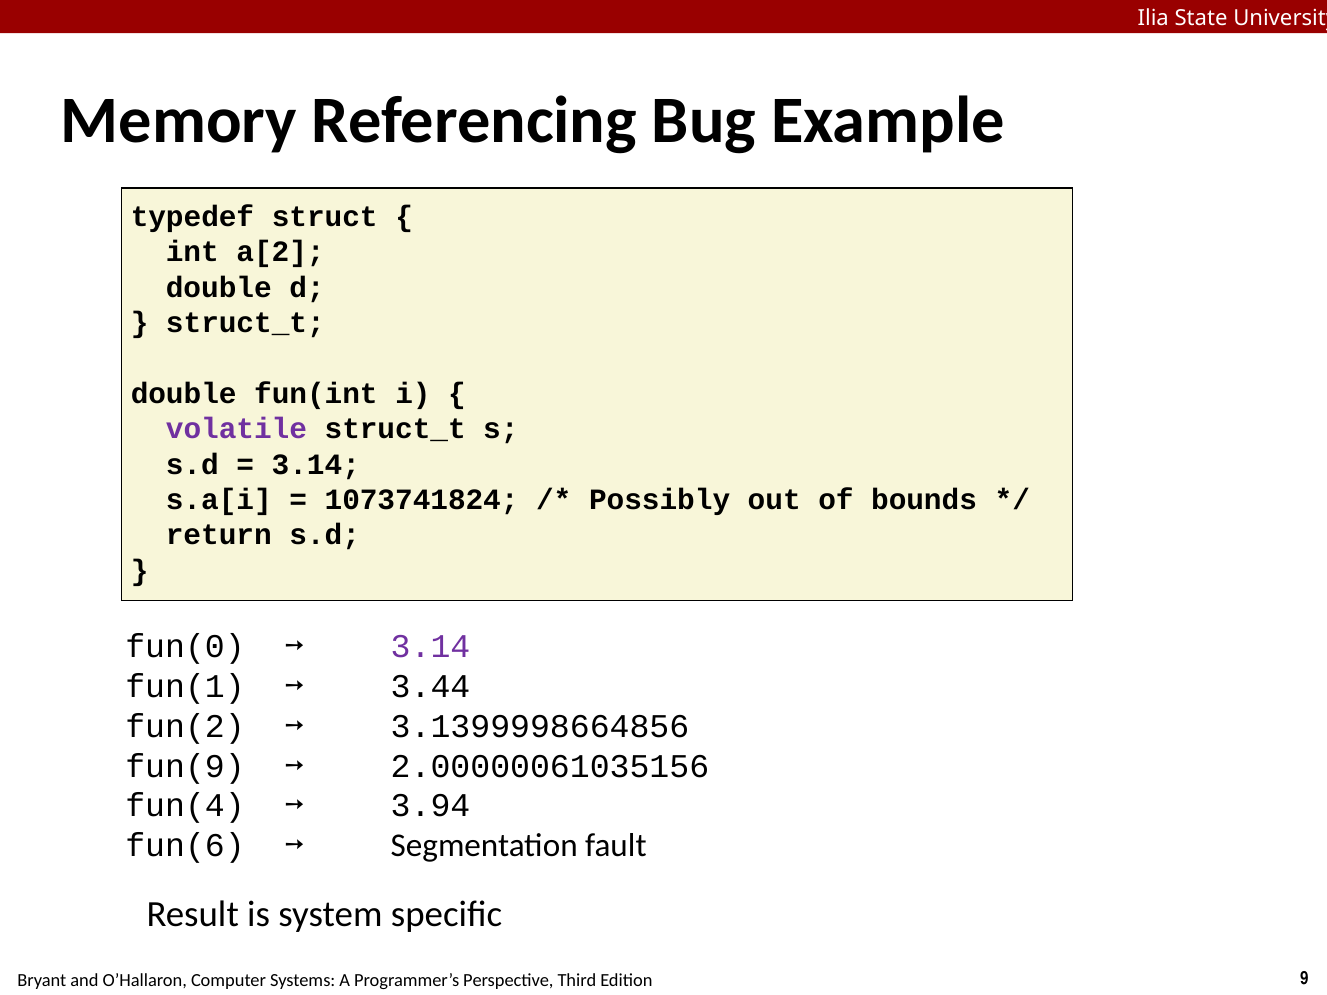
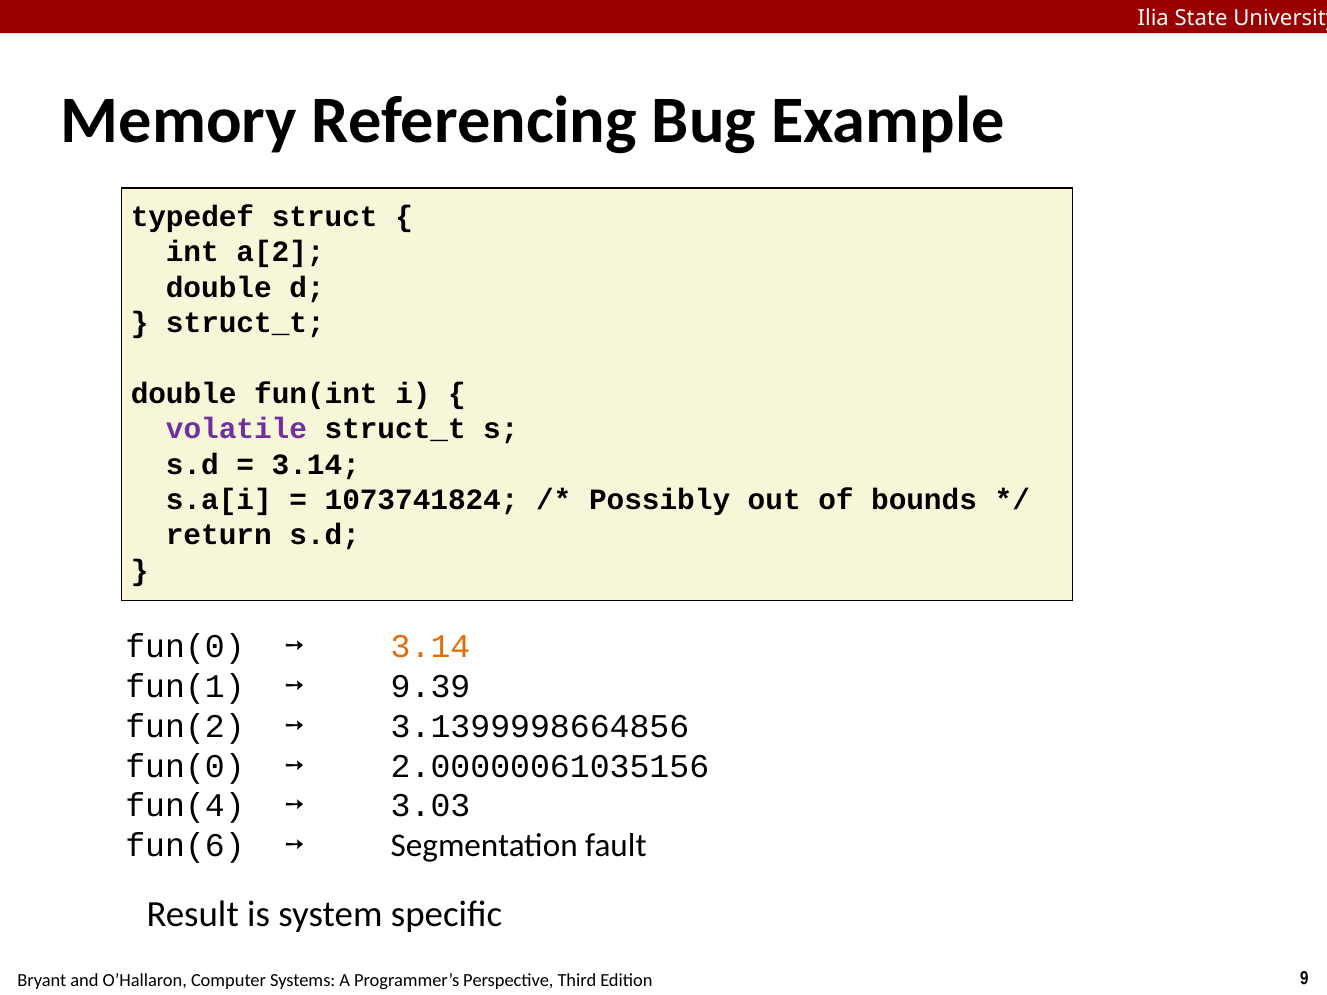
3.14 at (431, 647) colour: purple -> orange
3.44: 3.44 -> 9.39
fun(9 at (185, 766): fun(9 -> fun(0
3.94: 3.94 -> 3.03
